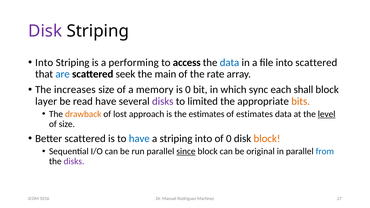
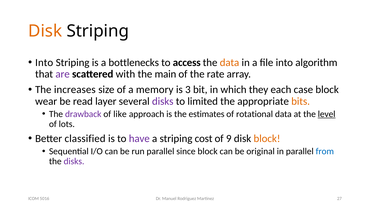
Disk at (45, 31) colour: purple -> orange
performing: performing -> bottlenecks
data at (230, 63) colour: blue -> orange
into scattered: scattered -> algorithm
are colour: blue -> purple
seek: seek -> with
is 0: 0 -> 3
sync: sync -> they
shall: shall -> case
layer: layer -> wear
read have: have -> layer
drawback colour: orange -> purple
lost: lost -> like
of estimates: estimates -> rotational
of size: size -> lots
Better scattered: scattered -> classified
have at (139, 139) colour: blue -> purple
striping into: into -> cost
of 0: 0 -> 9
since underline: present -> none
